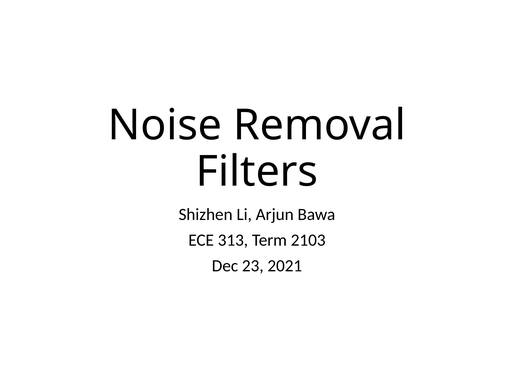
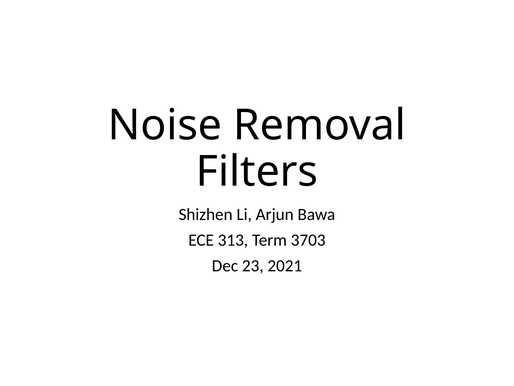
2103: 2103 -> 3703
